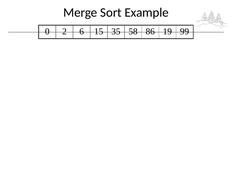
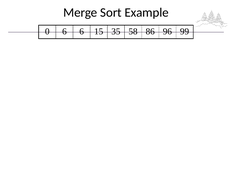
0 2: 2 -> 6
19: 19 -> 96
